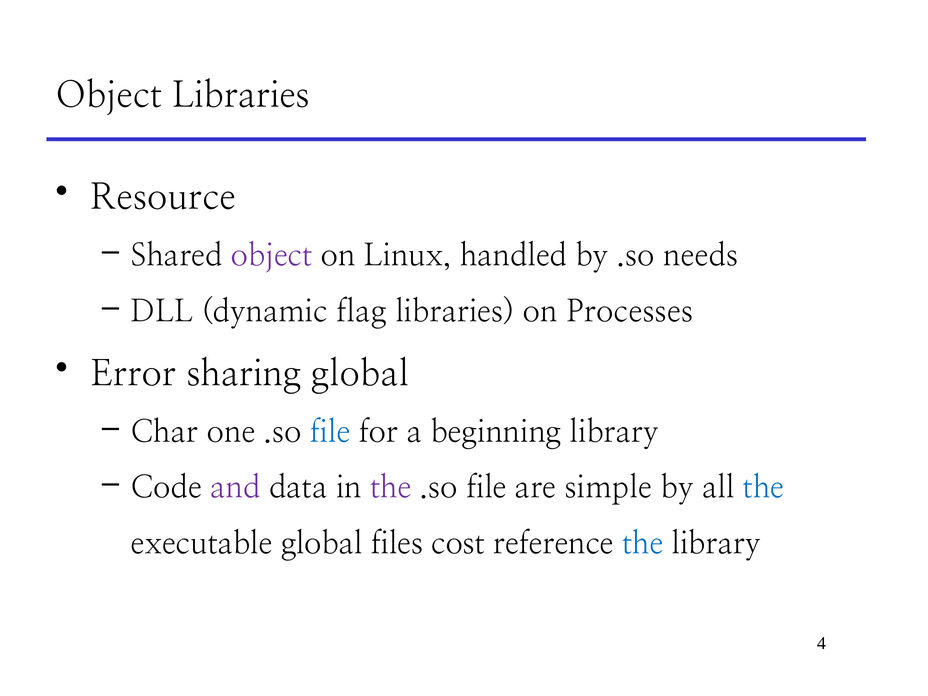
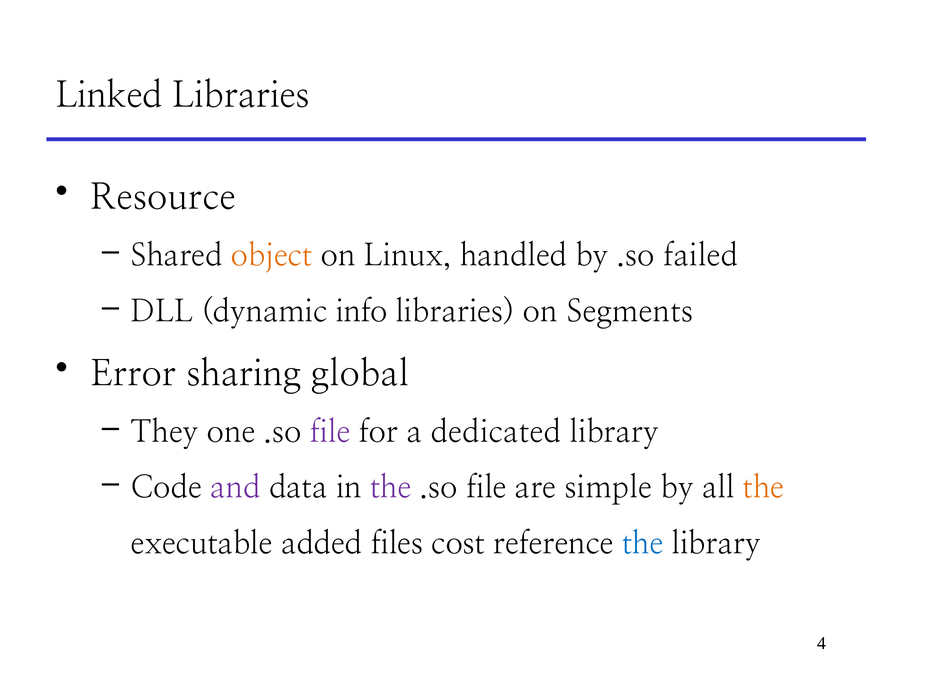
Object at (109, 95): Object -> Linked
object at (272, 256) colour: purple -> orange
needs: needs -> failed
flag: flag -> info
Processes: Processes -> Segments
Char: Char -> They
file at (330, 432) colour: blue -> purple
beginning: beginning -> dedicated
the at (764, 488) colour: blue -> orange
executable global: global -> added
